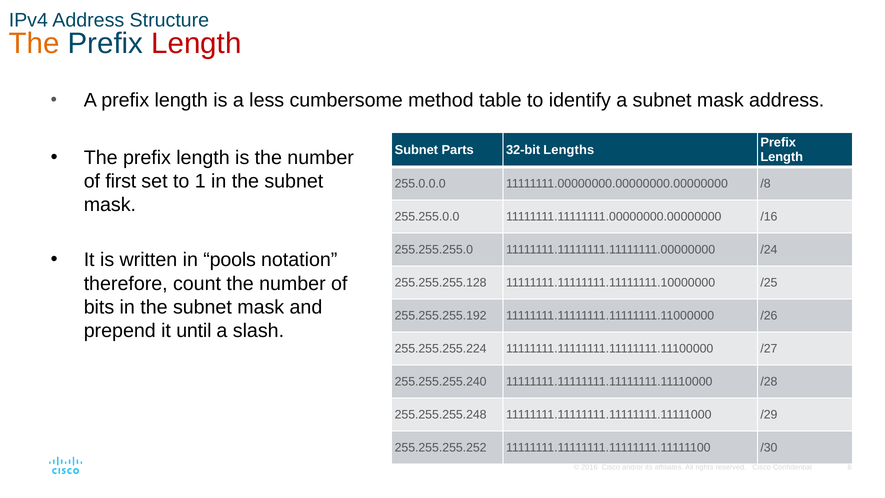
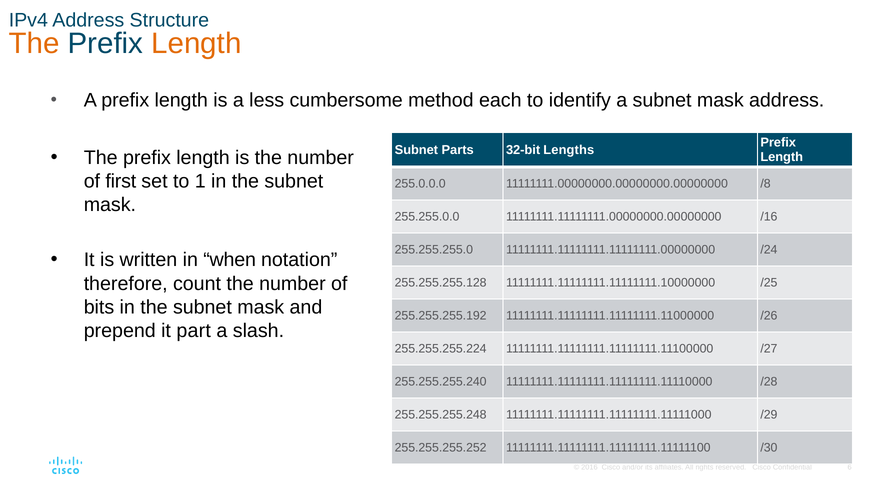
Length at (196, 44) colour: red -> orange
table: table -> each
pools: pools -> when
until: until -> part
